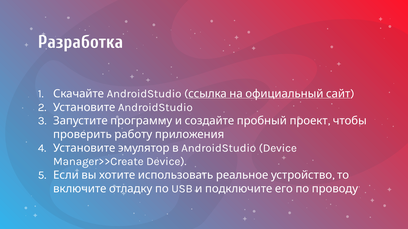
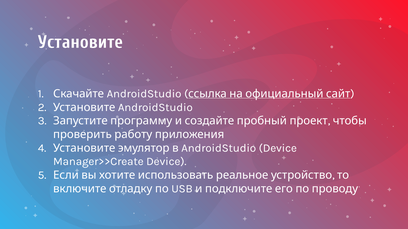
Разработка at (80, 42): Разработка -> Установите
